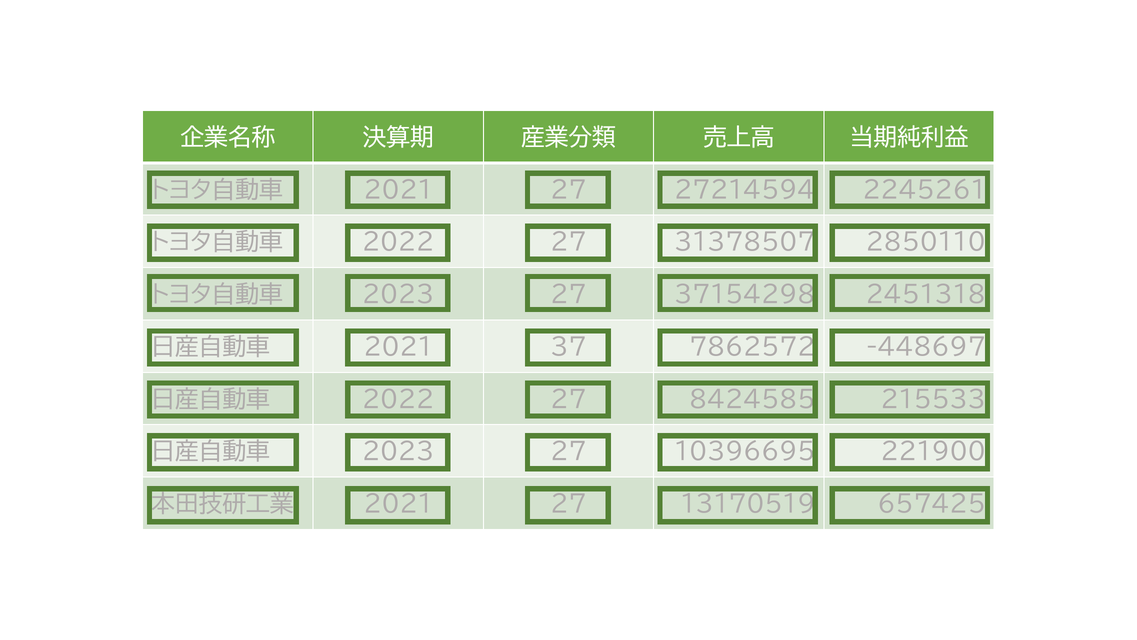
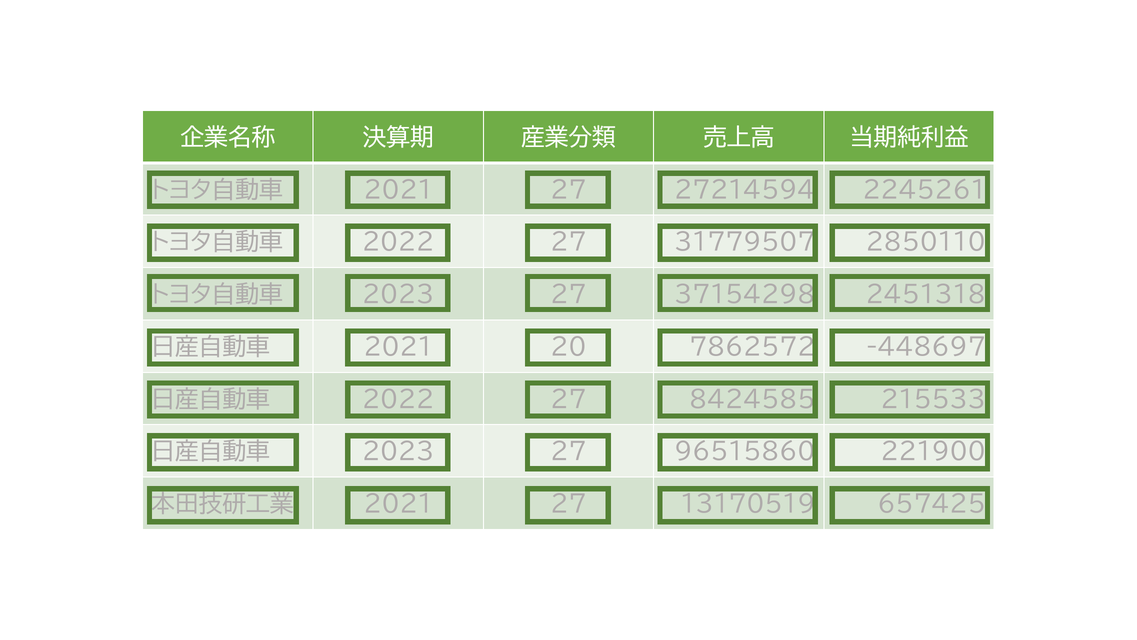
31378507: 31378507 -> 31779507
37: 37 -> 20
10396695: 10396695 -> 96515860
